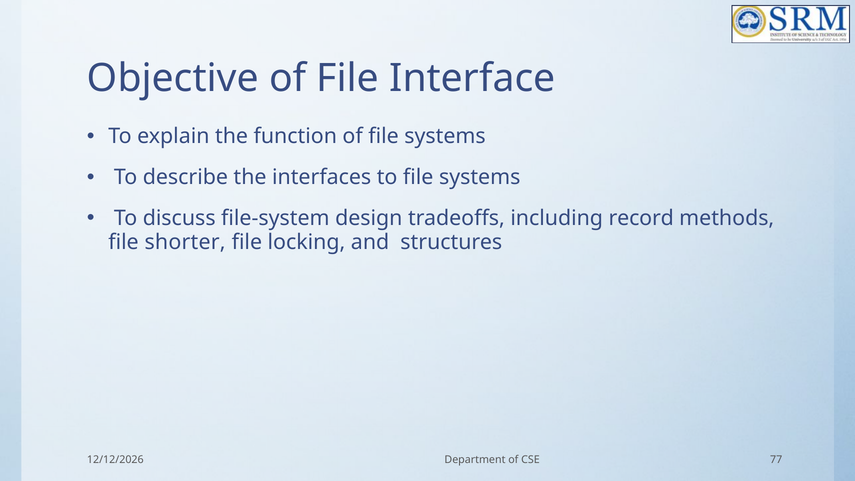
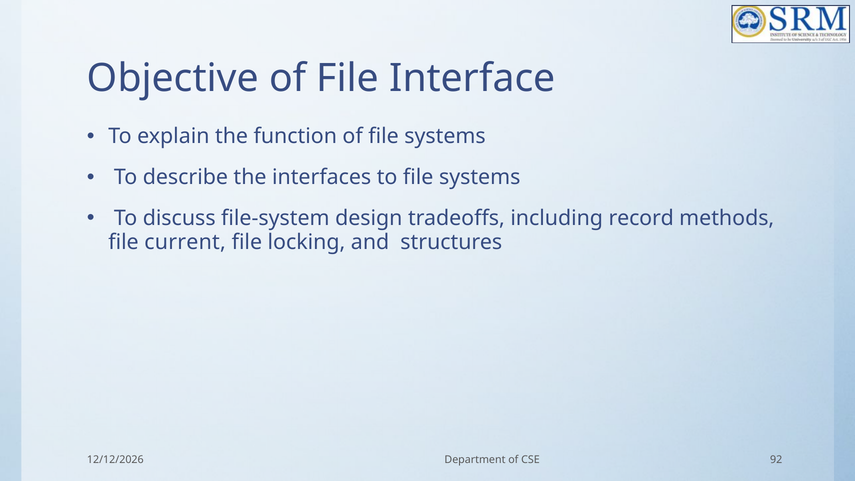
shorter: shorter -> current
77: 77 -> 92
